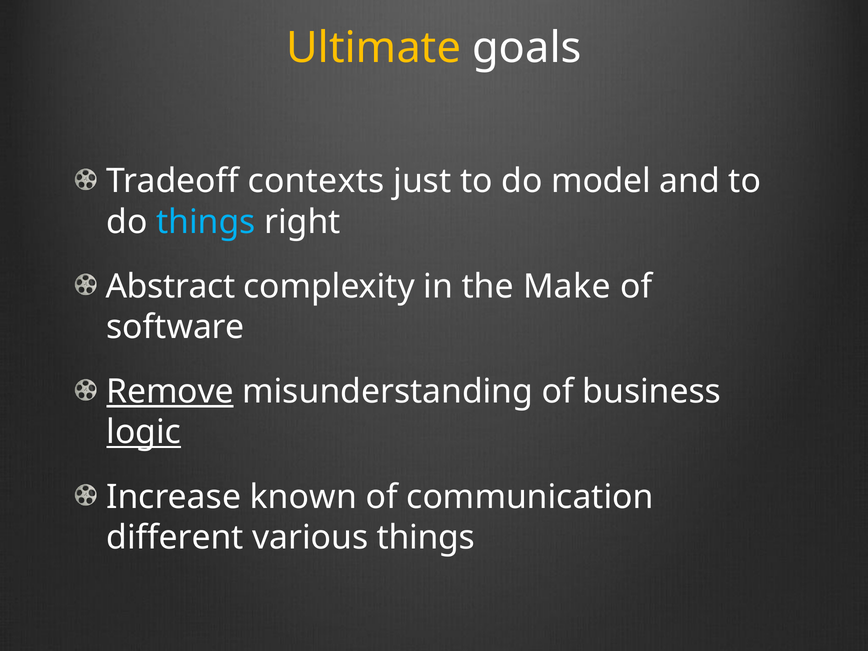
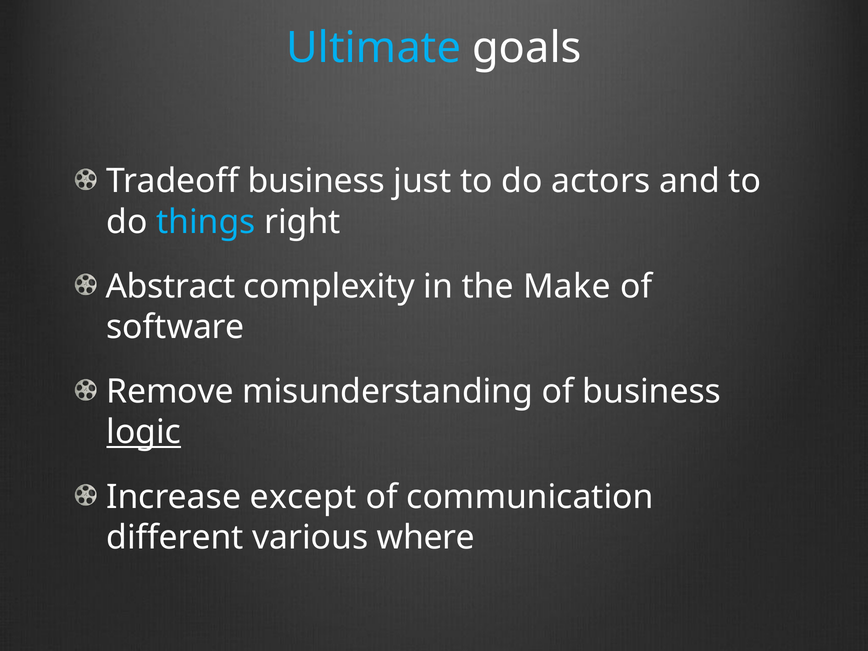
Ultimate colour: yellow -> light blue
Tradeoff contexts: contexts -> business
model: model -> actors
Remove underline: present -> none
known: known -> except
various things: things -> where
